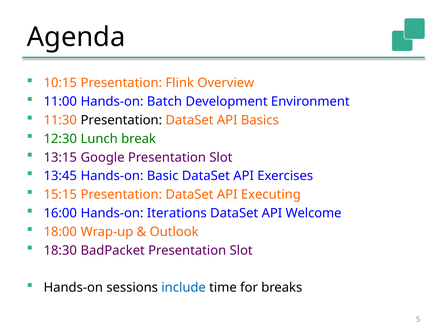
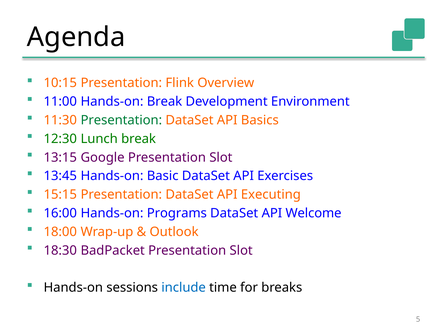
Hands-on Batch: Batch -> Break
Presentation at (121, 120) colour: black -> green
Iterations: Iterations -> Programs
